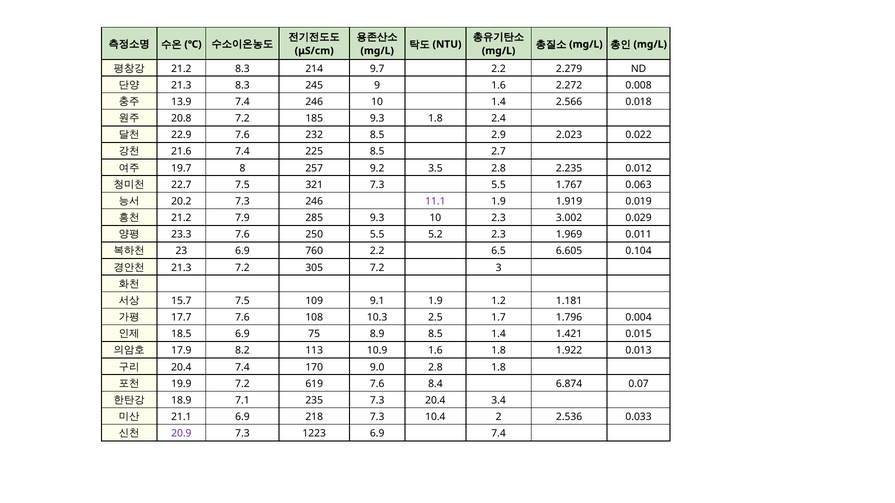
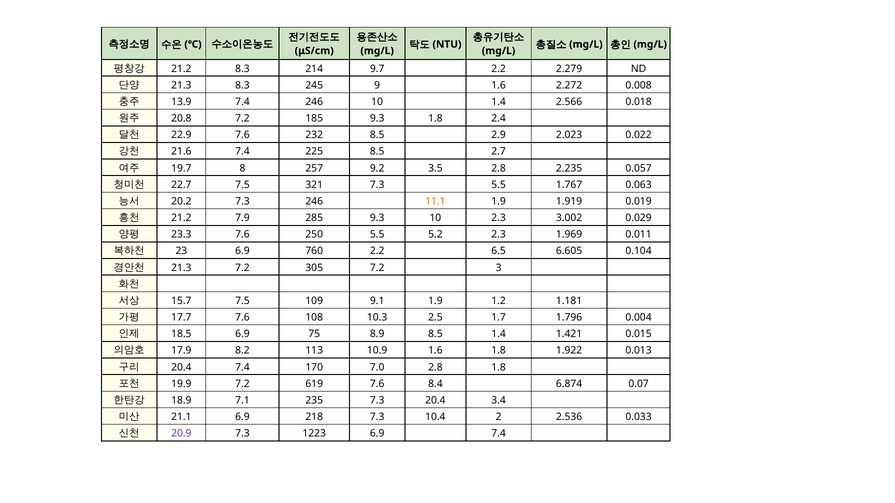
0.012: 0.012 -> 0.057
11.1 colour: purple -> orange
9.0: 9.0 -> 7.0
